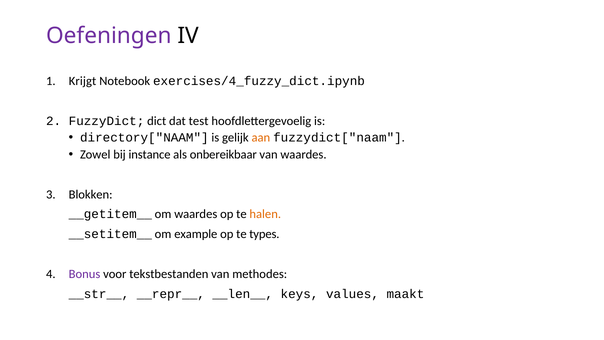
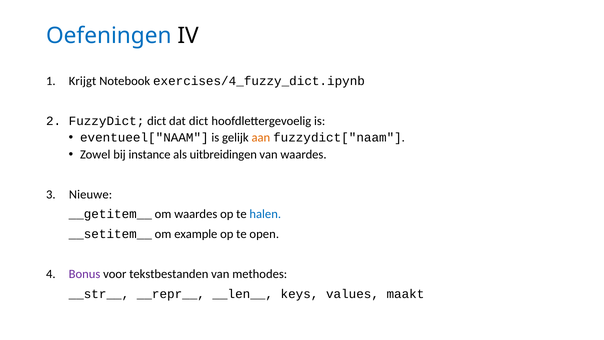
Oefeningen colour: purple -> blue
dat test: test -> dict
directory["NAAM: directory["NAAM -> eventueel["NAAM
onbereikbaar: onbereikbaar -> uitbreidingen
Blokken: Blokken -> Nieuwe
halen colour: orange -> blue
types: types -> open
